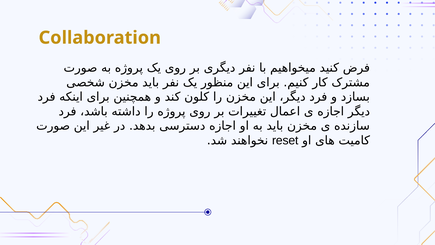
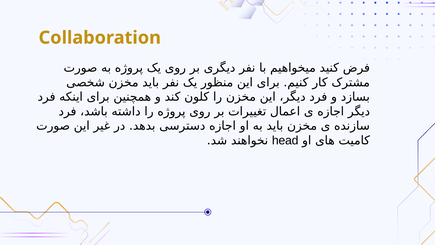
reset: reset -> head
